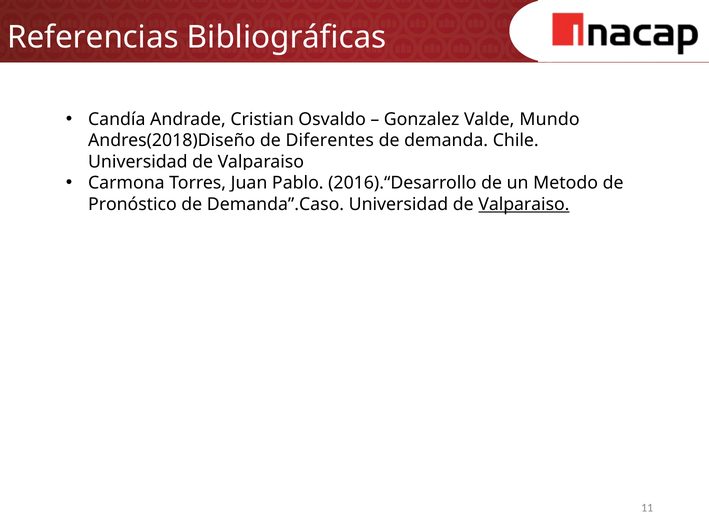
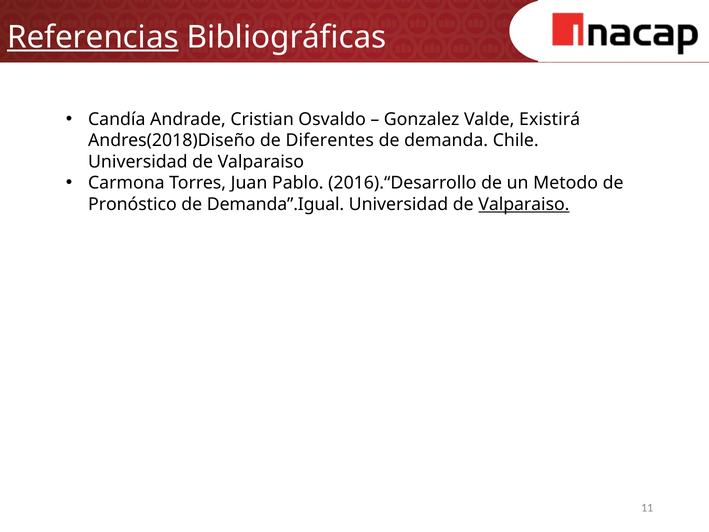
Referencias underline: none -> present
Mundo: Mundo -> Existirá
Demanda”.Caso: Demanda”.Caso -> Demanda”.Igual
